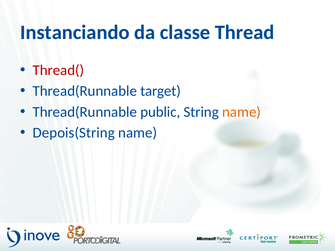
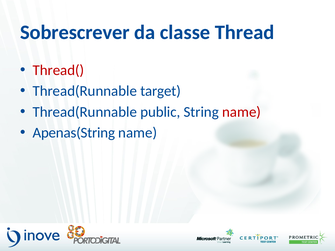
Instanciando: Instanciando -> Sobrescrever
name at (242, 112) colour: orange -> red
Depois(String: Depois(String -> Apenas(String
